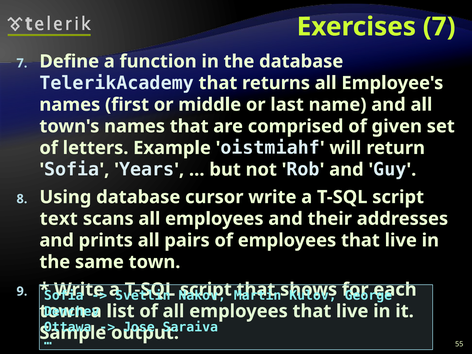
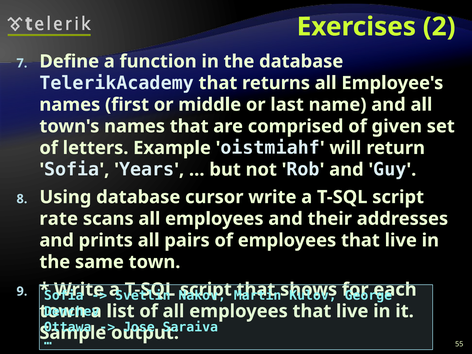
Exercises 7: 7 -> 2
text: text -> rate
